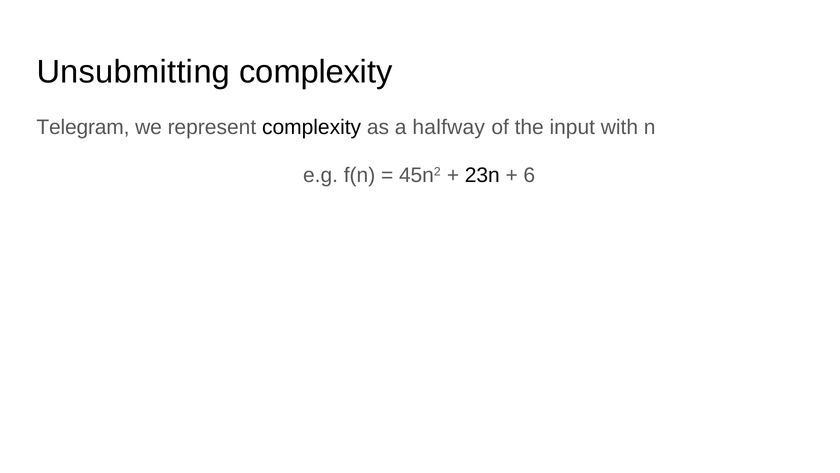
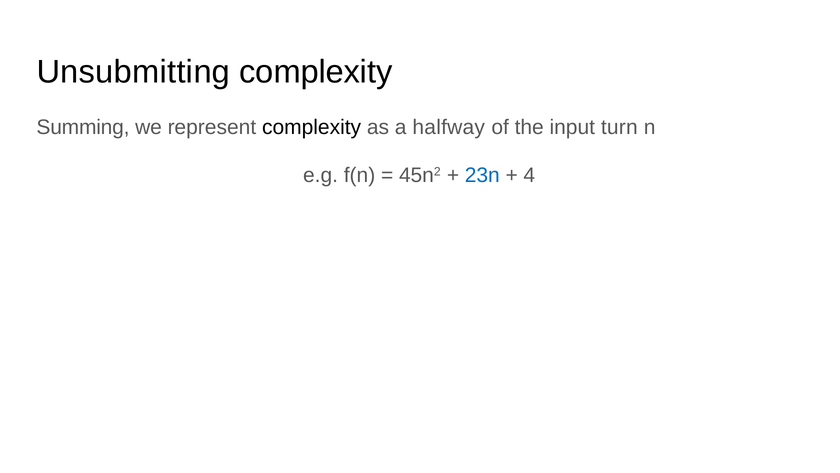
Telegram: Telegram -> Summing
with: with -> turn
23n colour: black -> blue
6: 6 -> 4
